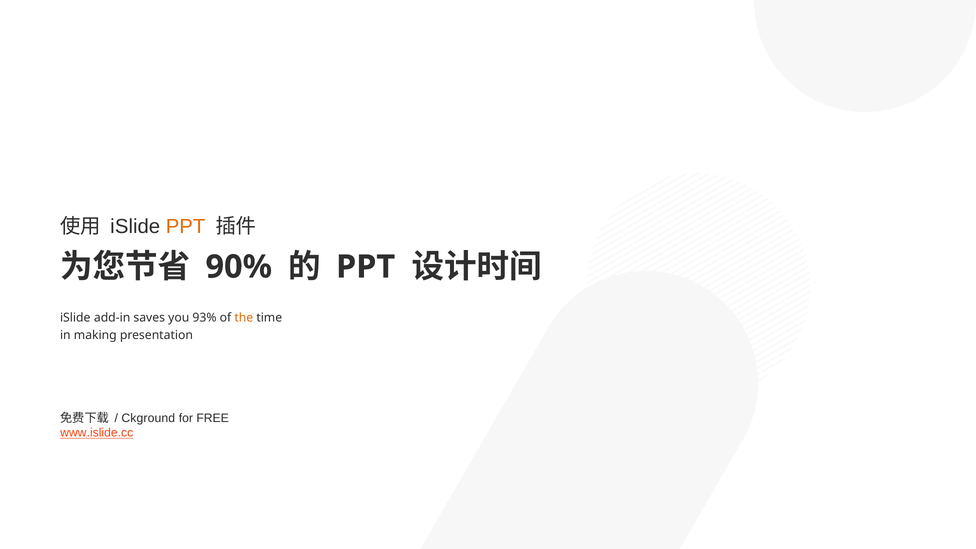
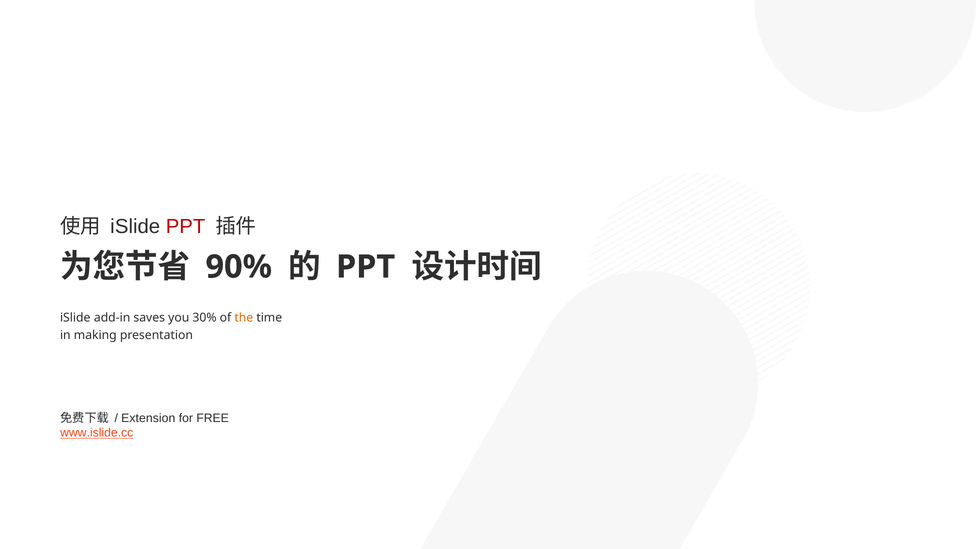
PPT at (186, 226) colour: orange -> red
93%: 93% -> 30%
Ckground: Ckground -> Extension
